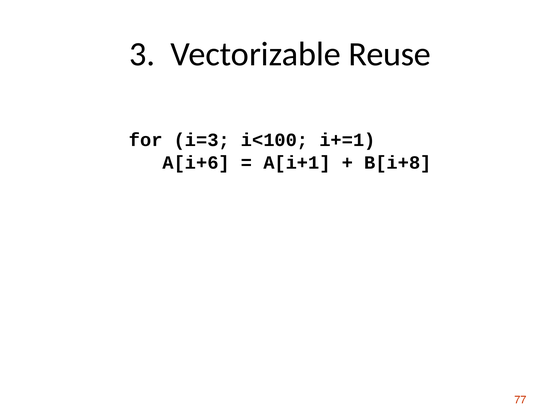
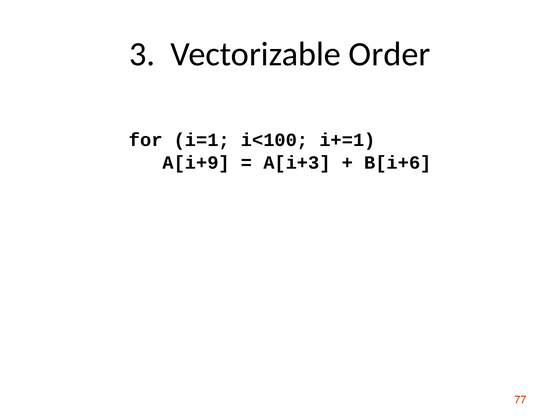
Reuse: Reuse -> Order
i=3: i=3 -> i=1
A[i+6: A[i+6 -> A[i+9
A[i+1: A[i+1 -> A[i+3
B[i+8: B[i+8 -> B[i+6
